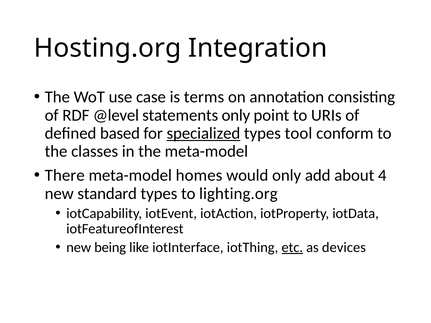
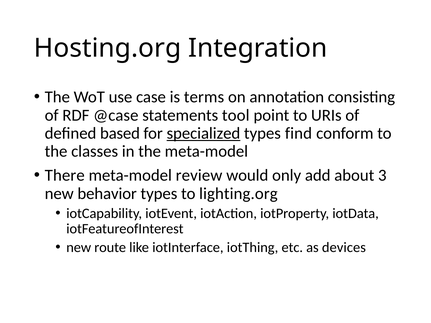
@level: @level -> @case
statements only: only -> tool
tool: tool -> find
homes: homes -> review
4: 4 -> 3
standard: standard -> behavior
being: being -> route
etc underline: present -> none
